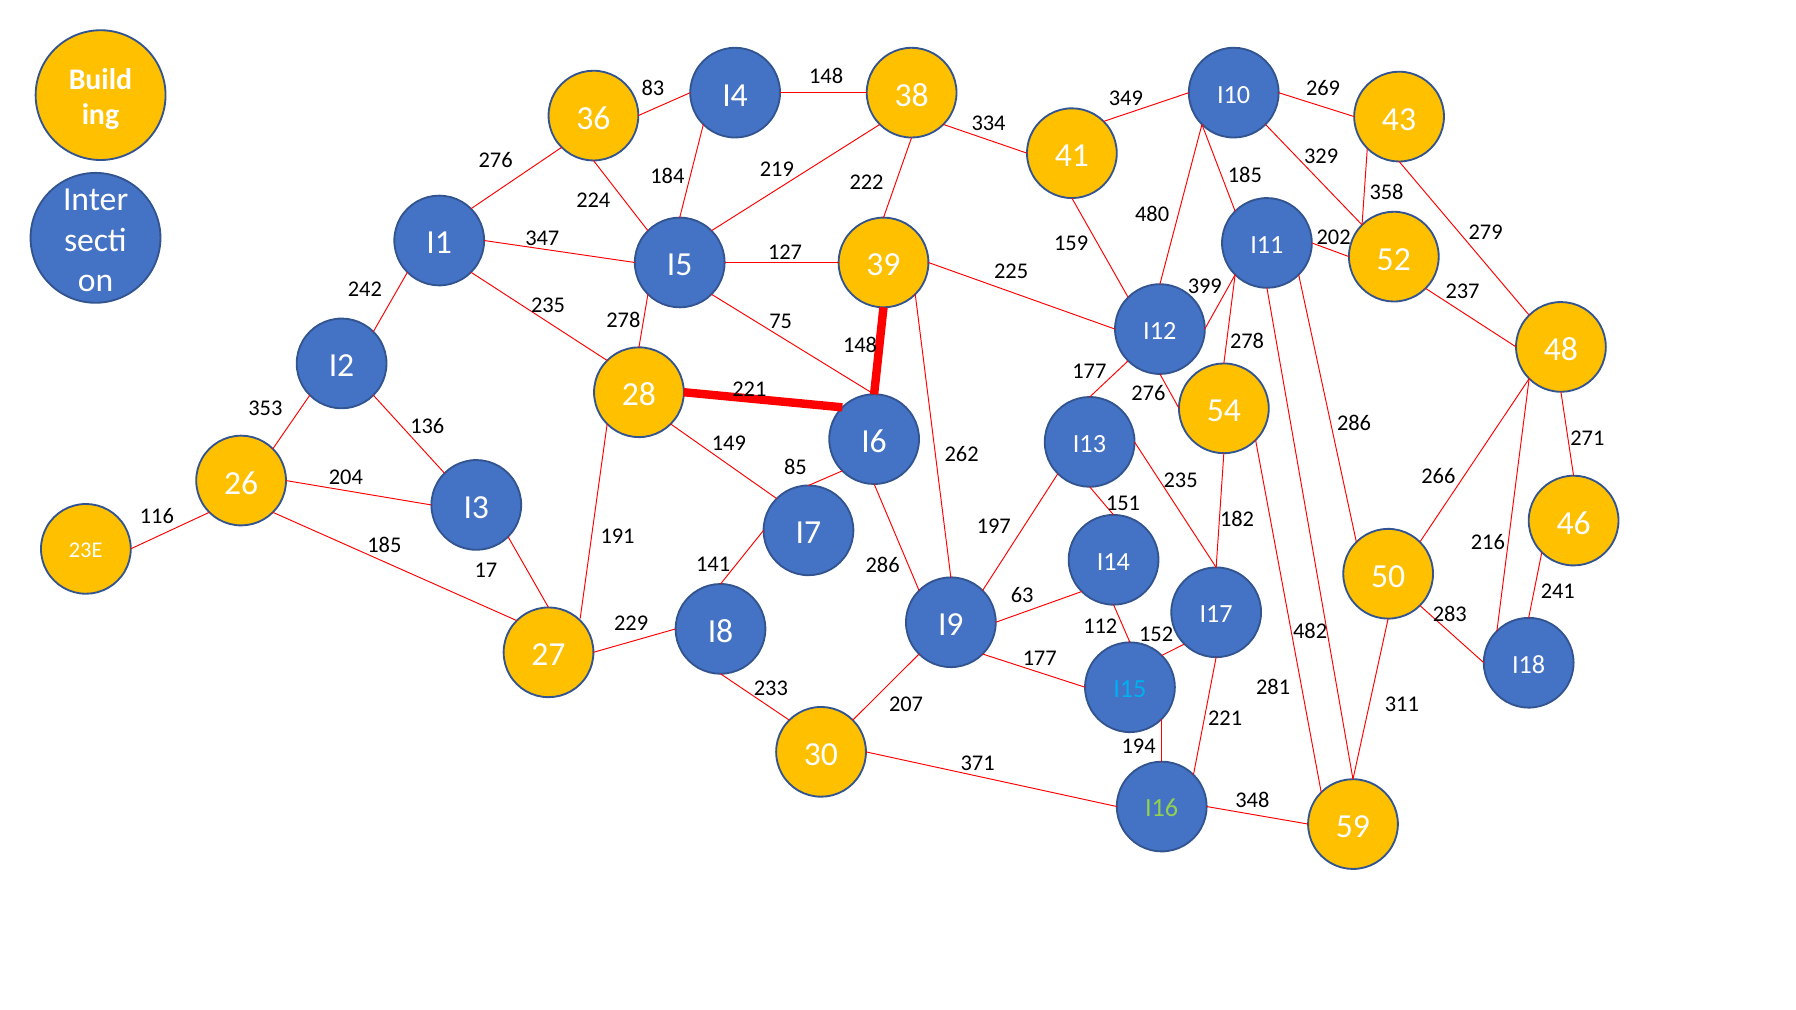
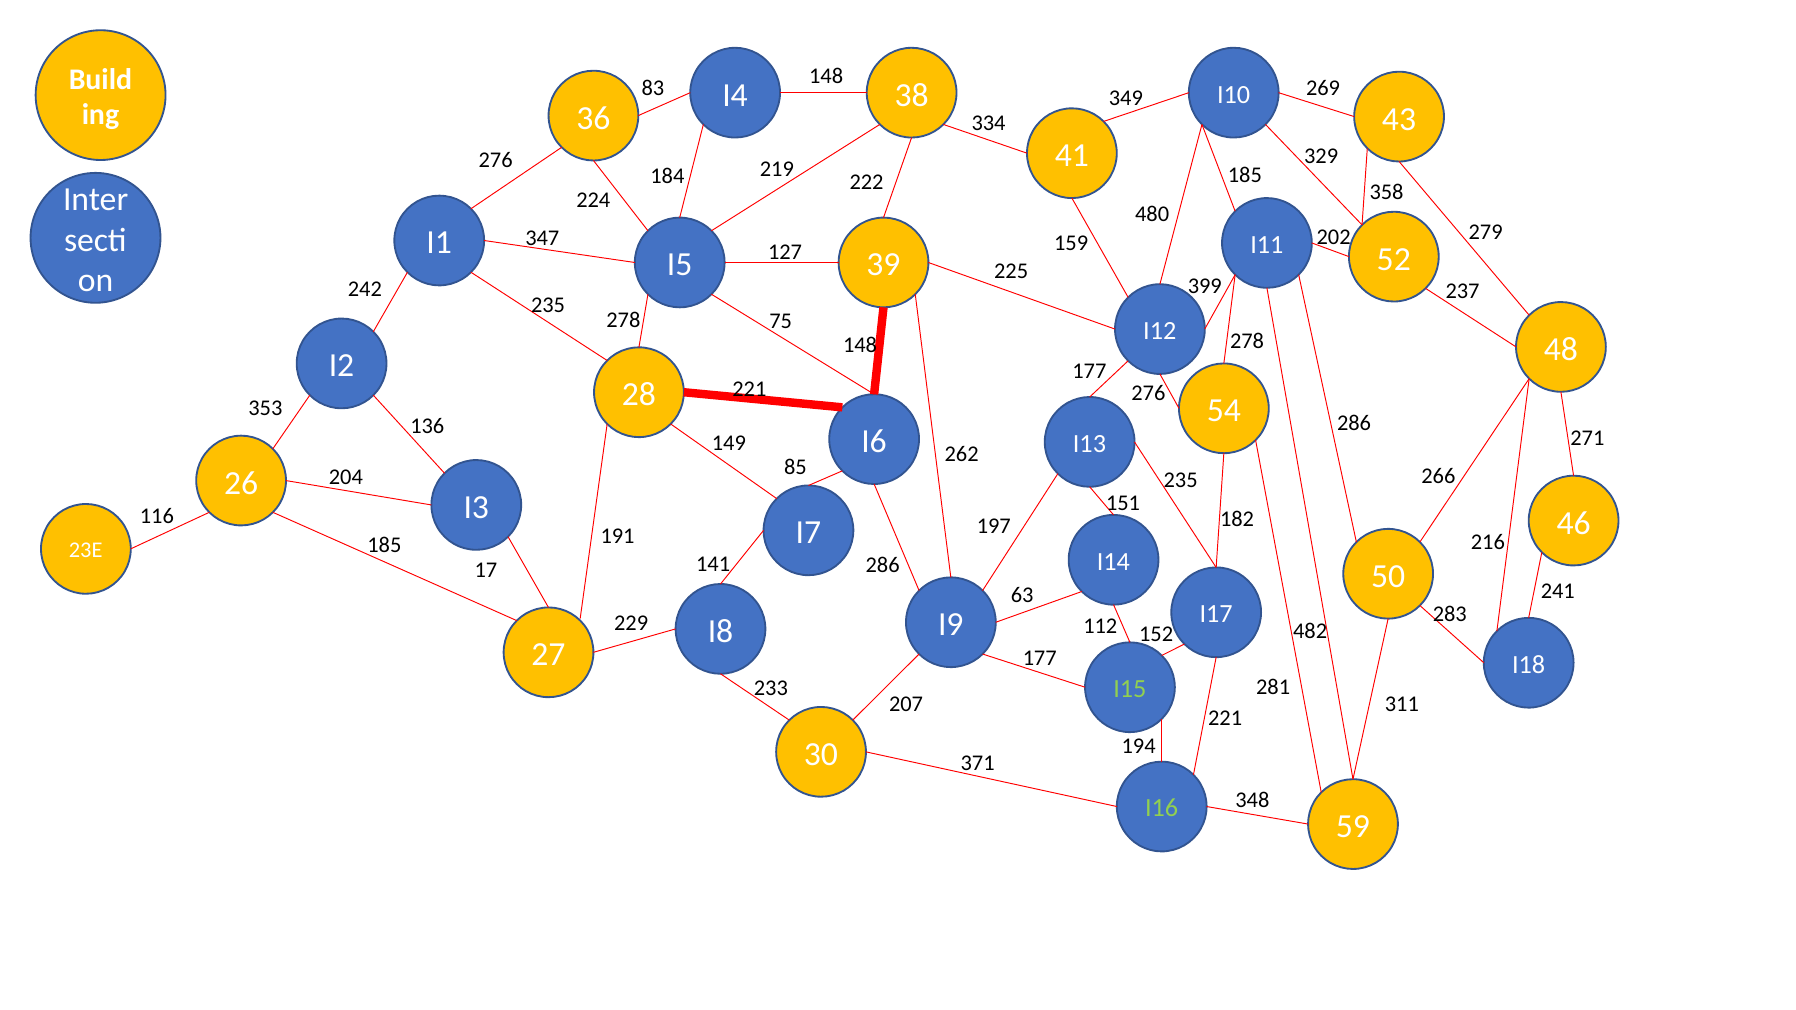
I15 colour: light blue -> light green
